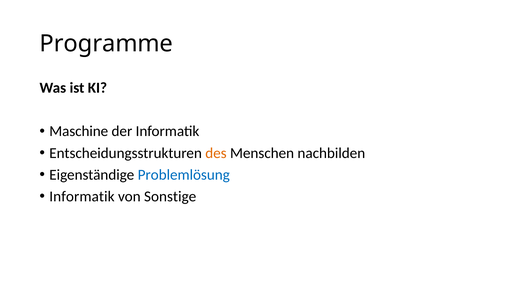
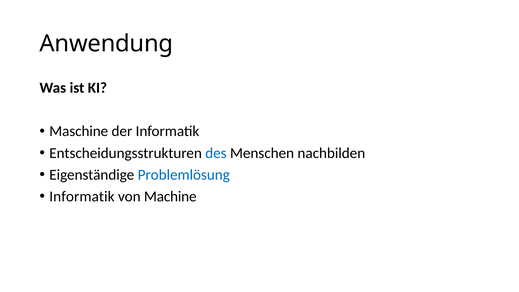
Programme: Programme -> Anwendung
des colour: orange -> blue
Sonstige: Sonstige -> Machine
